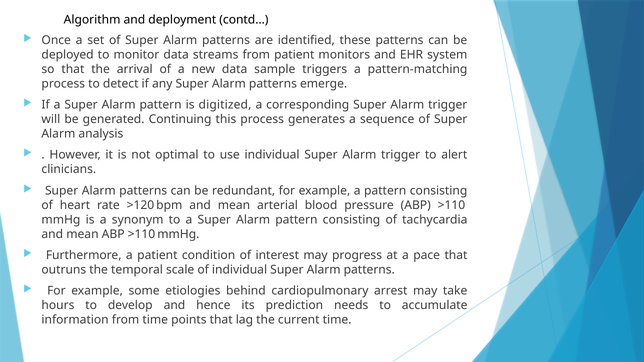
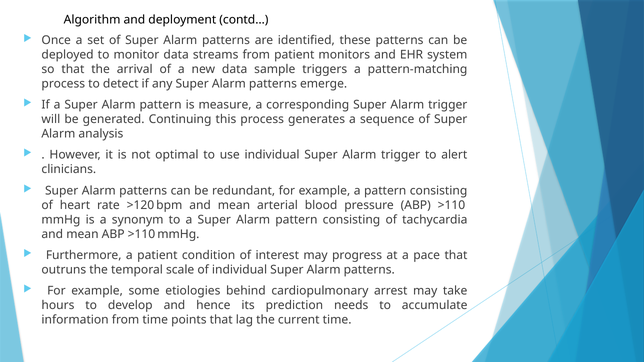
digitized: digitized -> measure
